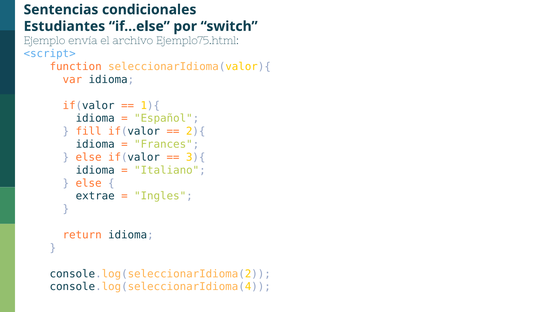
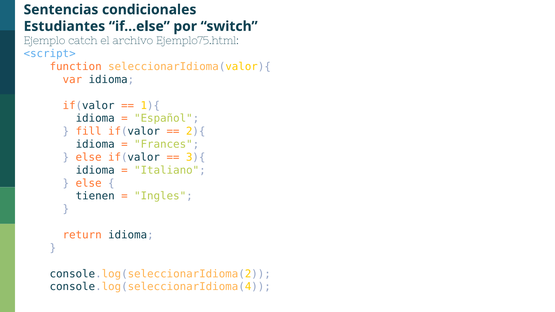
envía: envía -> catch
extrae: extrae -> tienen
